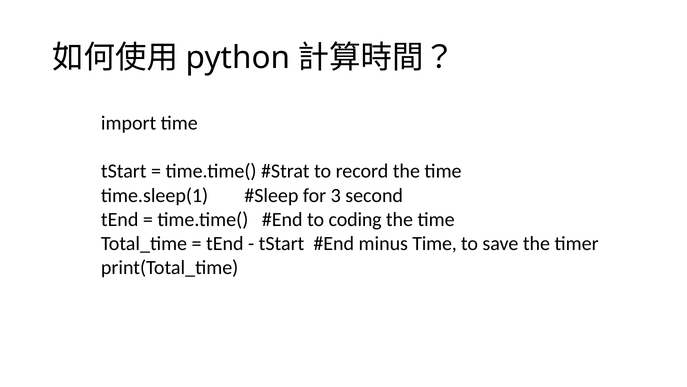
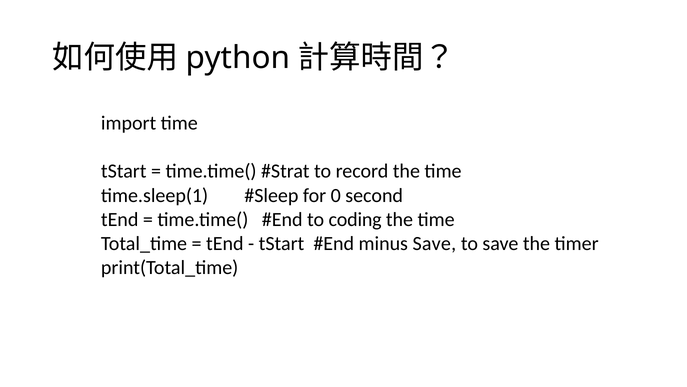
3: 3 -> 0
minus Time: Time -> Save
